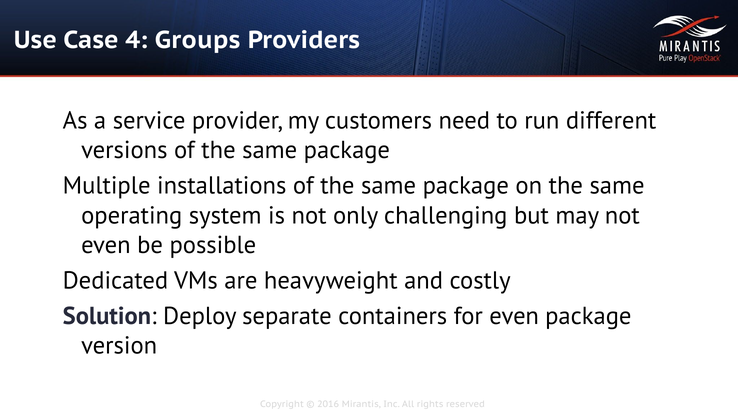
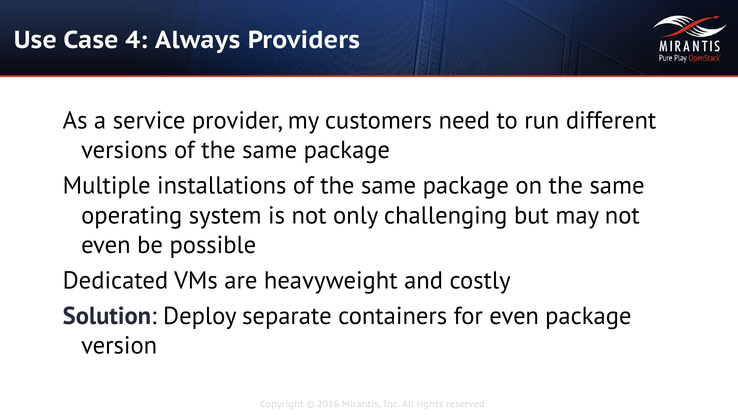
Groups: Groups -> Always
